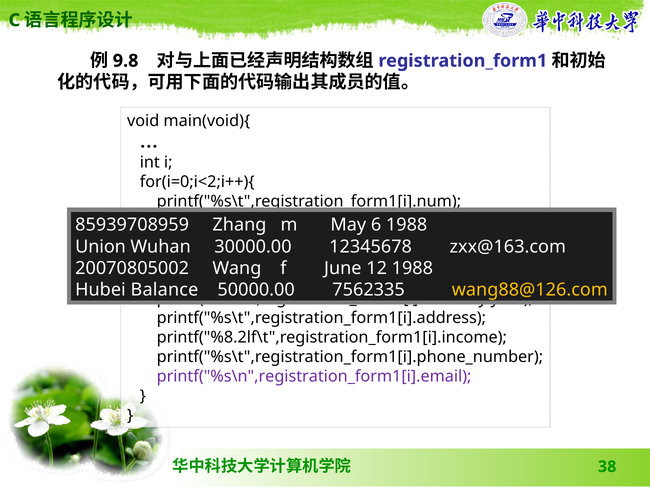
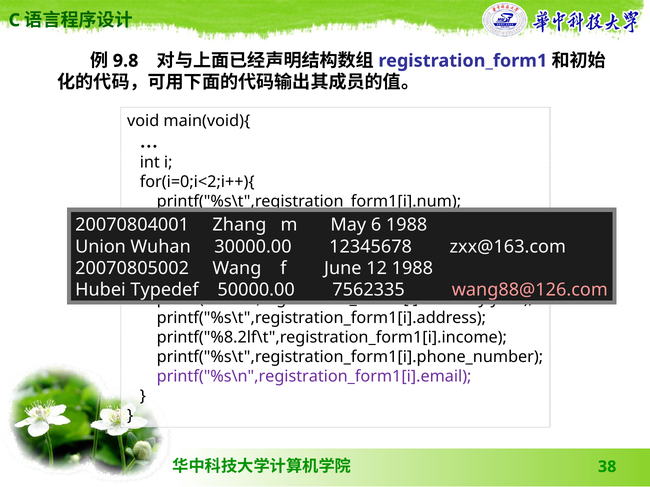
85939708959: 85939708959 -> 20070804001
Balance: Balance -> Typedef
wang88@126.com colour: yellow -> pink
